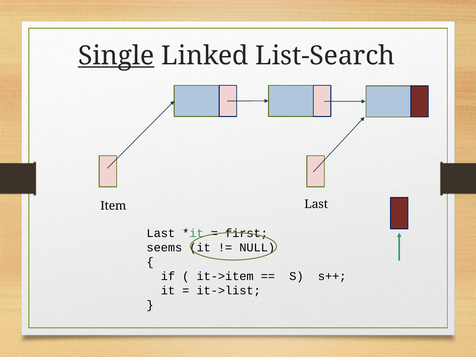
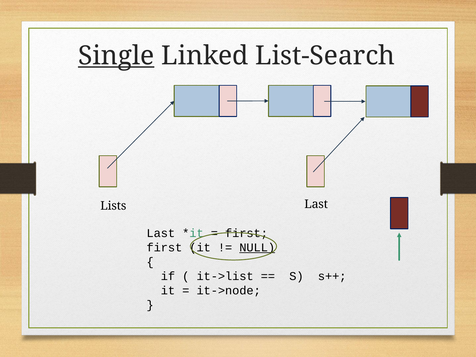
Item: Item -> Lists
seems at (164, 248): seems -> first
NULL underline: none -> present
it->item: it->item -> it->list
it->list: it->list -> it->node
